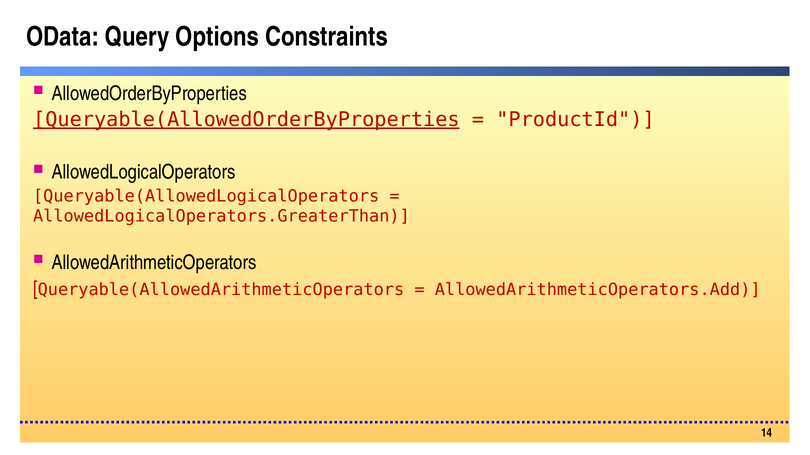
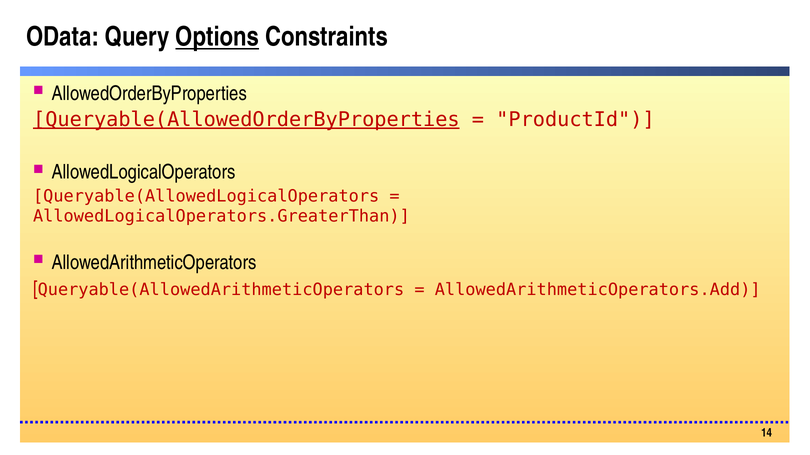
Options underline: none -> present
